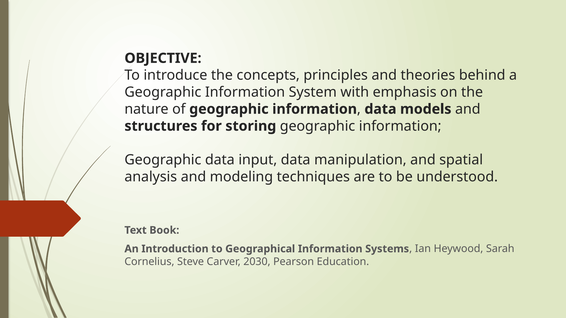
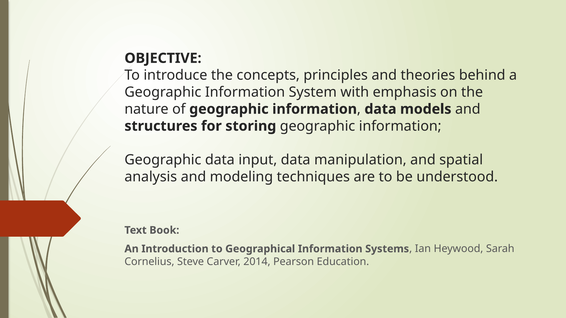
2030: 2030 -> 2014
